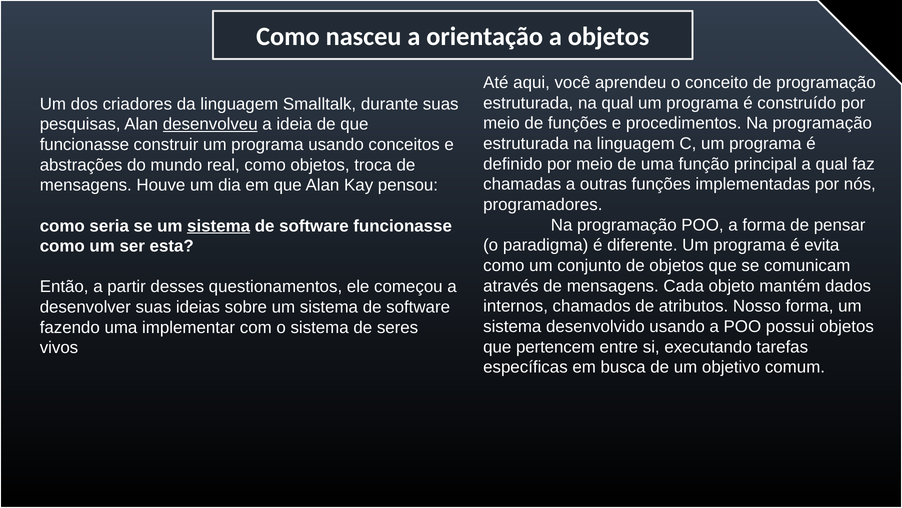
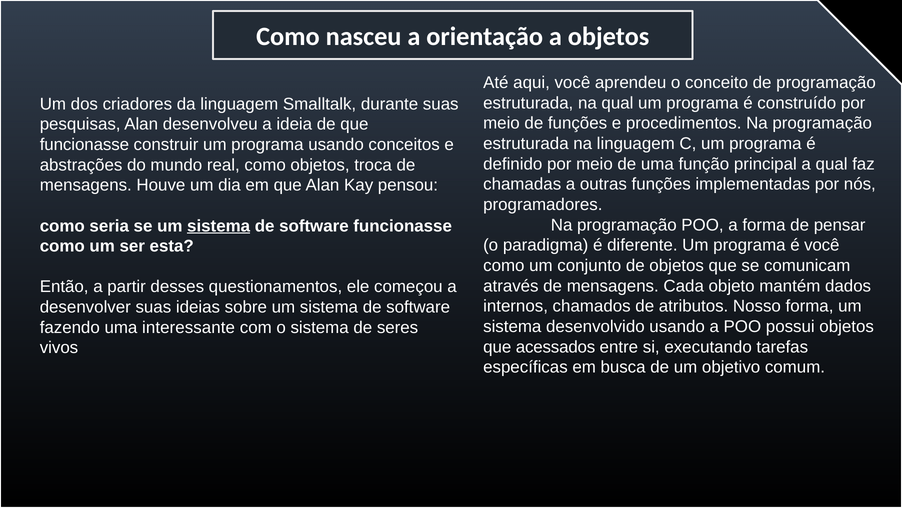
desenvolveu underline: present -> none
é evita: evita -> você
implementar: implementar -> interessante
pertencem: pertencem -> acessados
